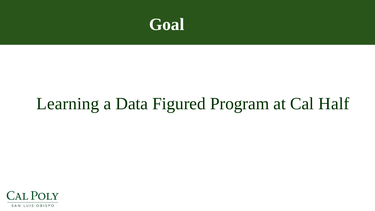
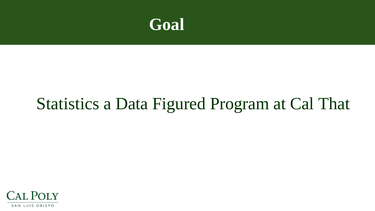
Learning: Learning -> Statistics
Half: Half -> That
